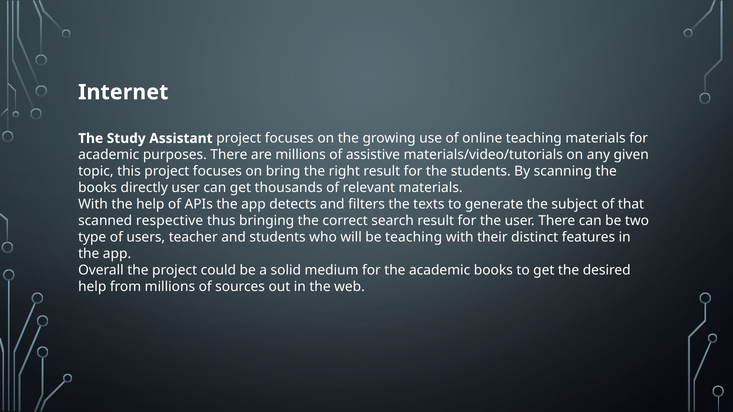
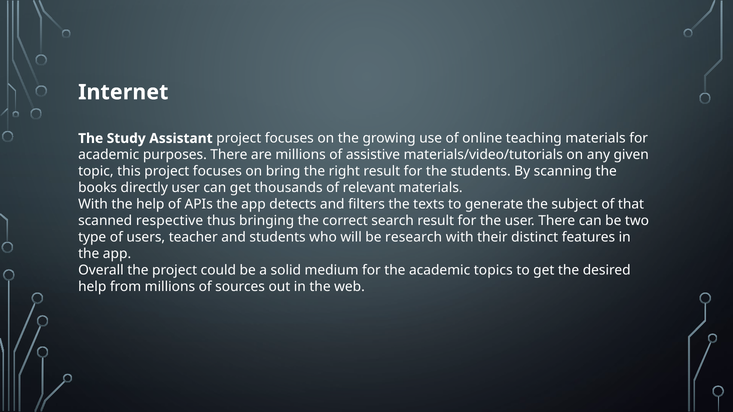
be teaching: teaching -> research
academic books: books -> topics
